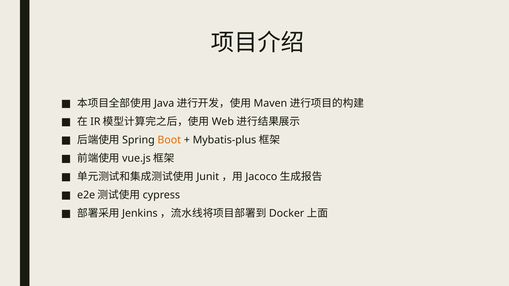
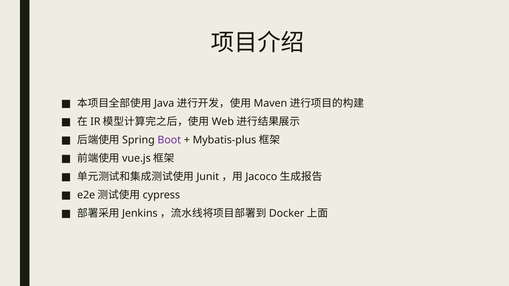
Boot colour: orange -> purple
